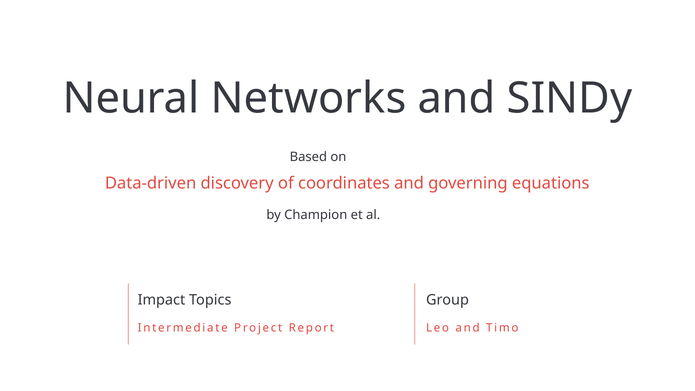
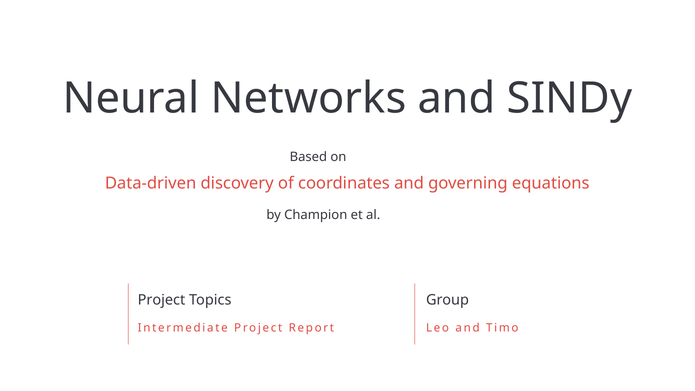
Impact at (161, 300): Impact -> Project
